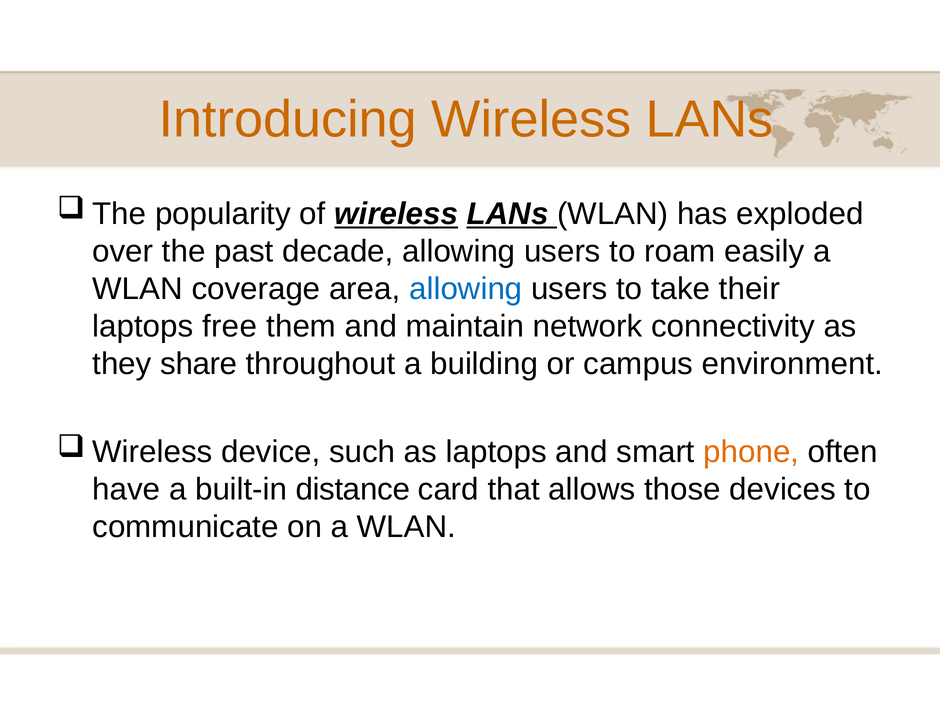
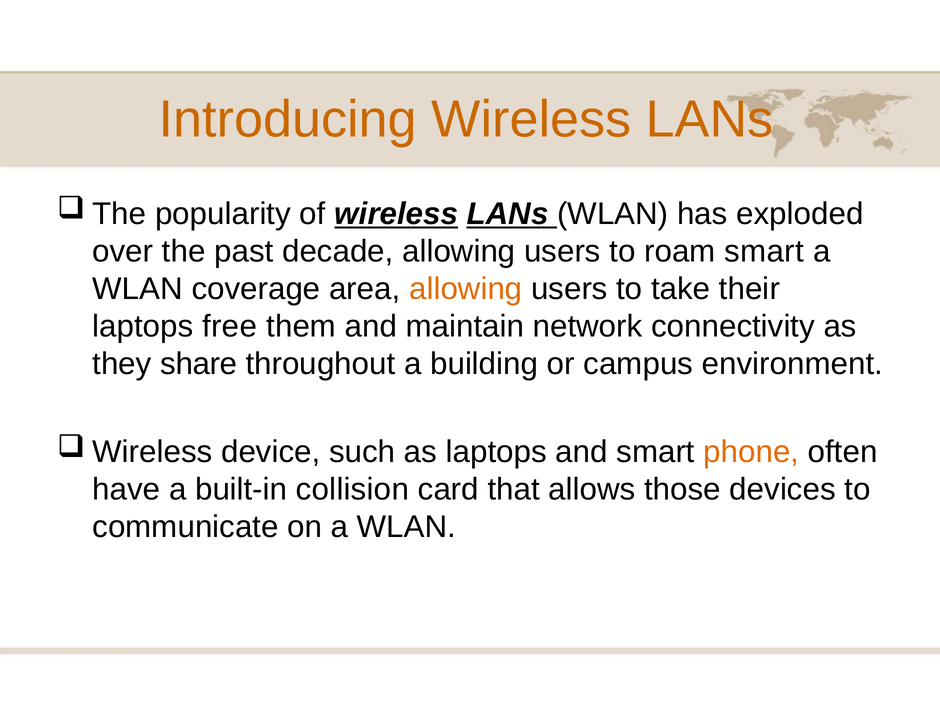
roam easily: easily -> smart
allowing at (466, 289) colour: blue -> orange
distance: distance -> collision
